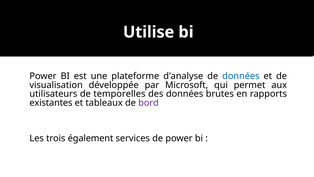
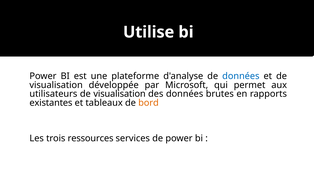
utilisateurs de temporelles: temporelles -> visualisation
bord colour: purple -> orange
également: également -> ressources
